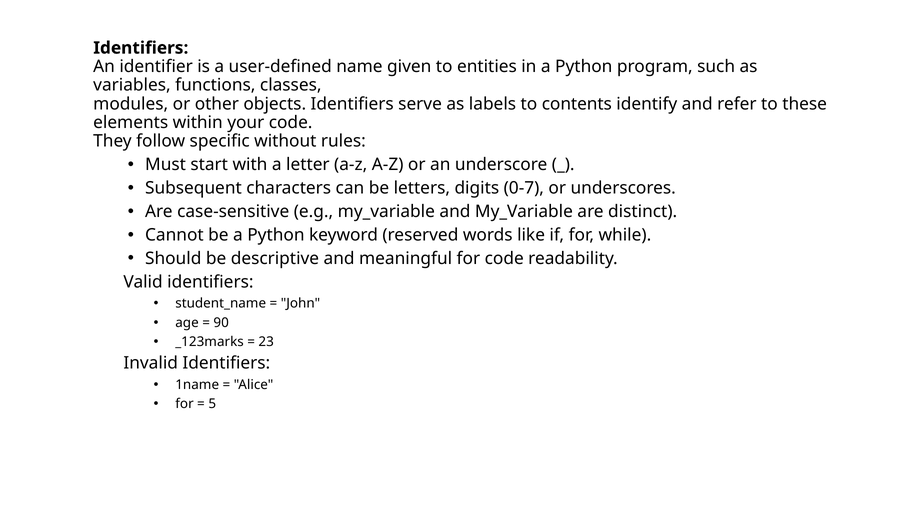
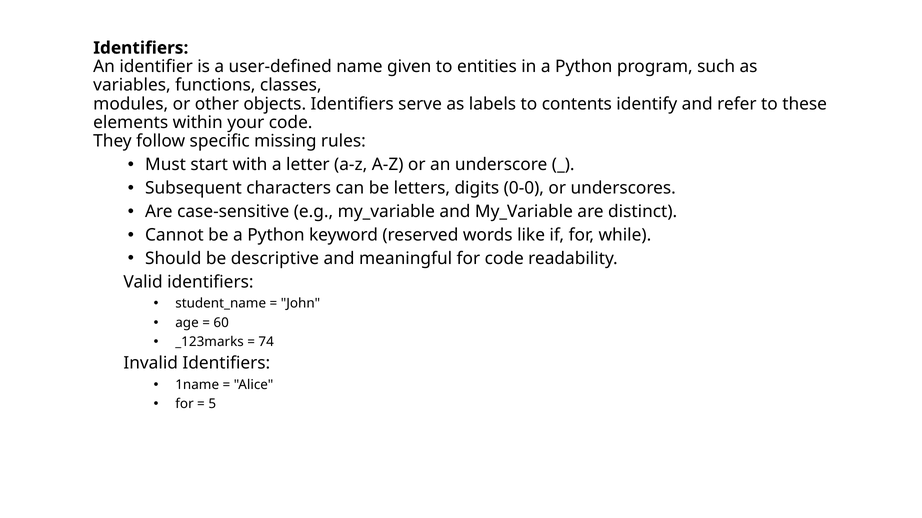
without: without -> missing
0-7: 0-7 -> 0-0
90: 90 -> 60
23: 23 -> 74
